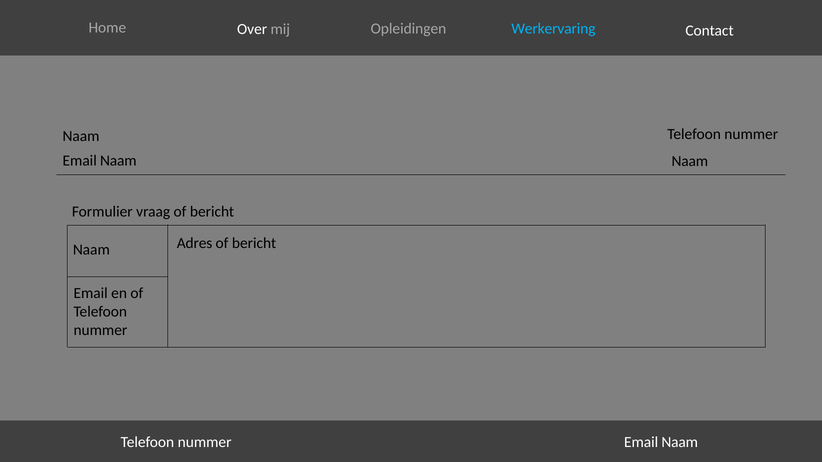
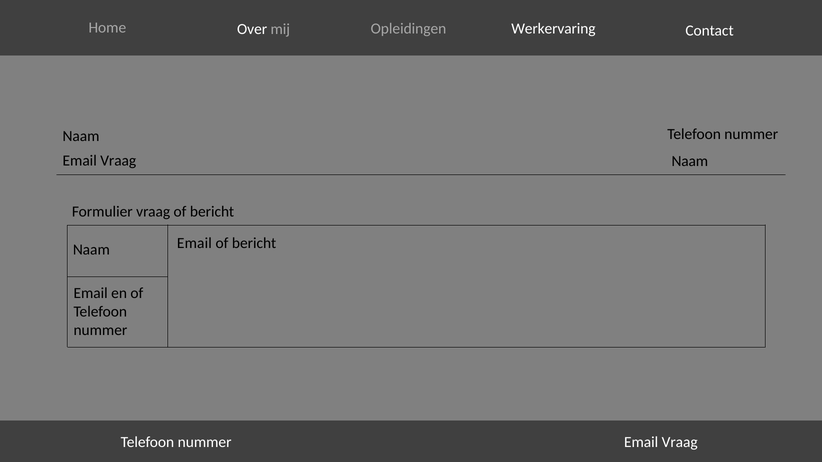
Werkervaring colour: light blue -> white
Naam at (118, 161): Naam -> Vraag
Adres at (195, 243): Adres -> Email
nummer Email Naam: Naam -> Vraag
